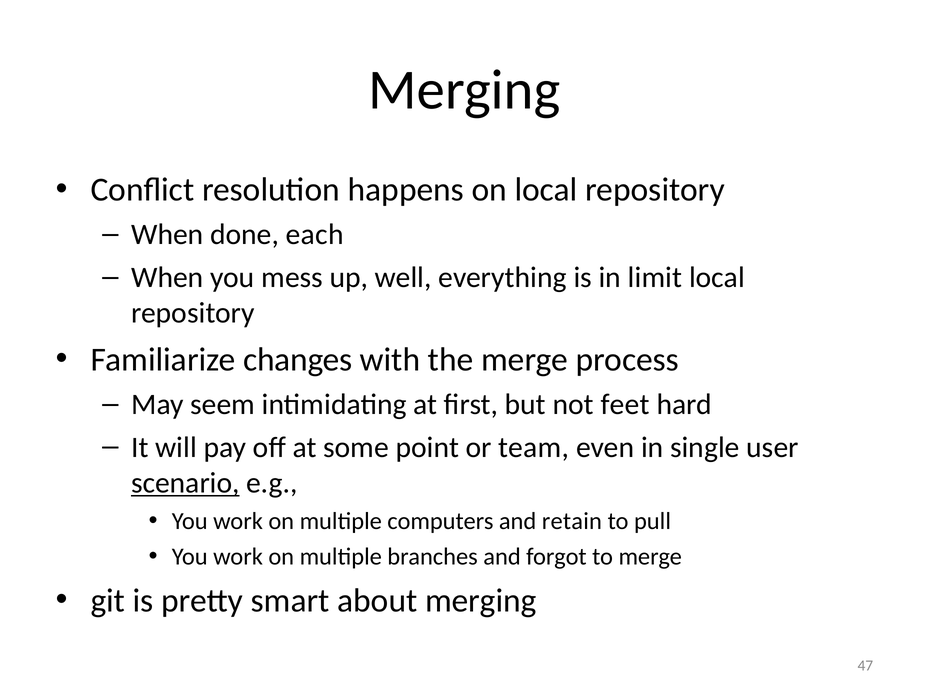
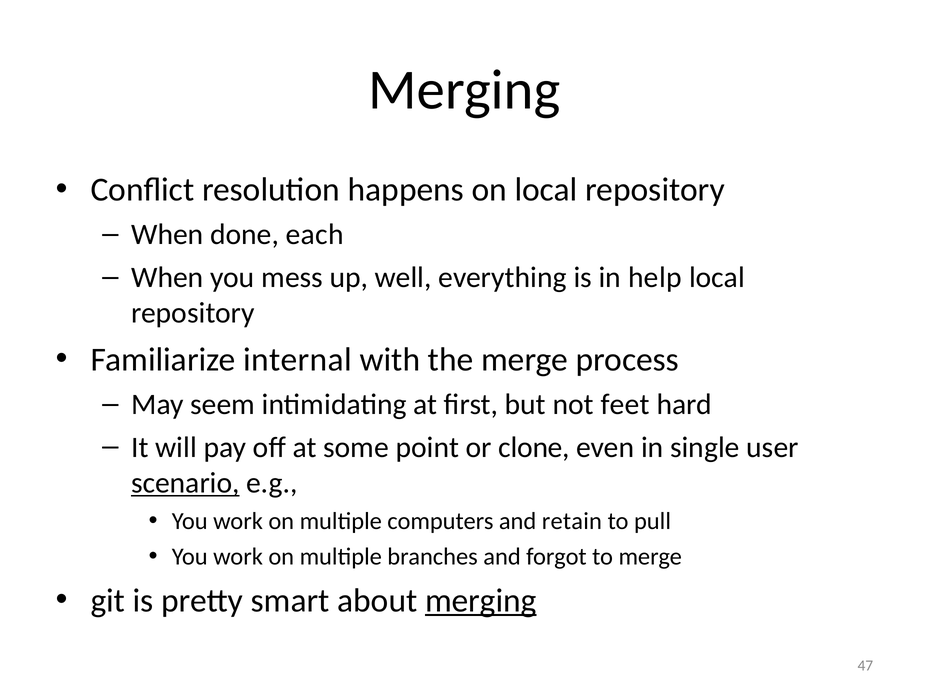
limit: limit -> help
changes: changes -> internal
team: team -> clone
merging at (481, 600) underline: none -> present
